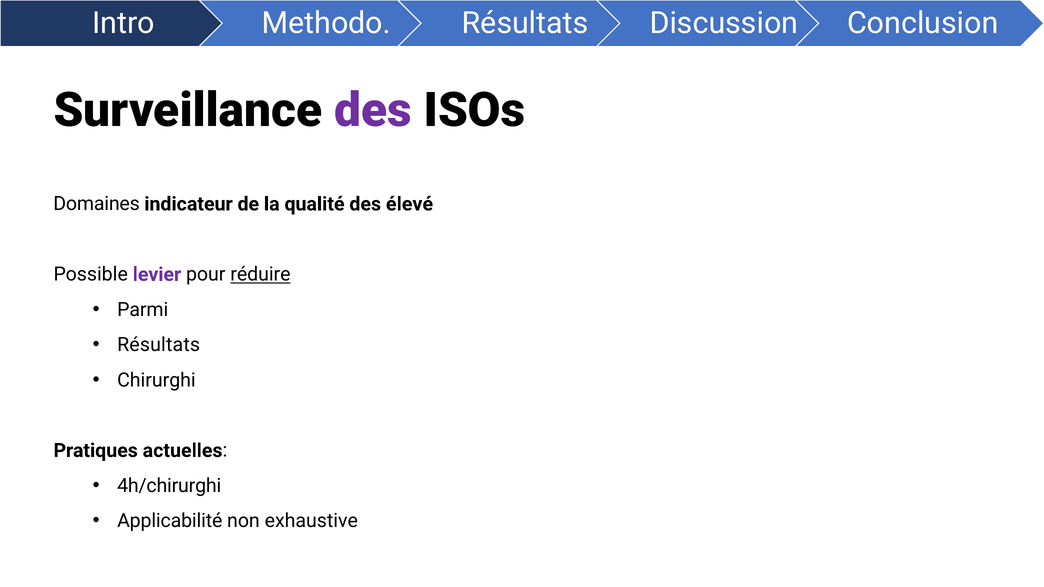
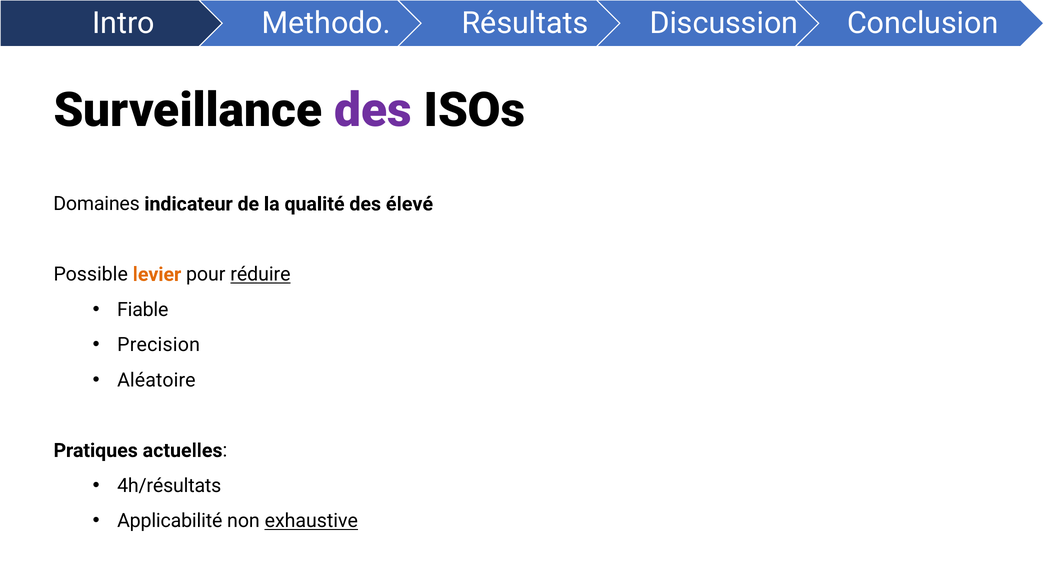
levier colour: purple -> orange
Parmi: Parmi -> Fiable
Résultats at (159, 345): Résultats -> Precision
Chirurghi: Chirurghi -> Aléatoire
4h/chirurghi: 4h/chirurghi -> 4h/résultats
exhaustive underline: none -> present
